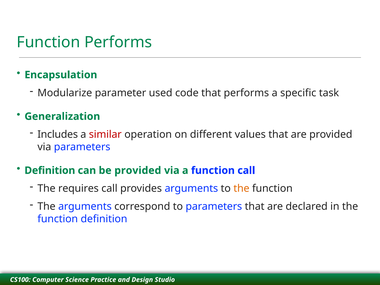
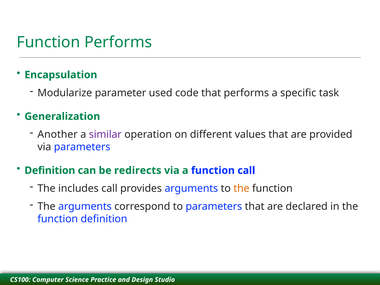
Includes: Includes -> Another
similar colour: red -> purple
be provided: provided -> redirects
requires: requires -> includes
